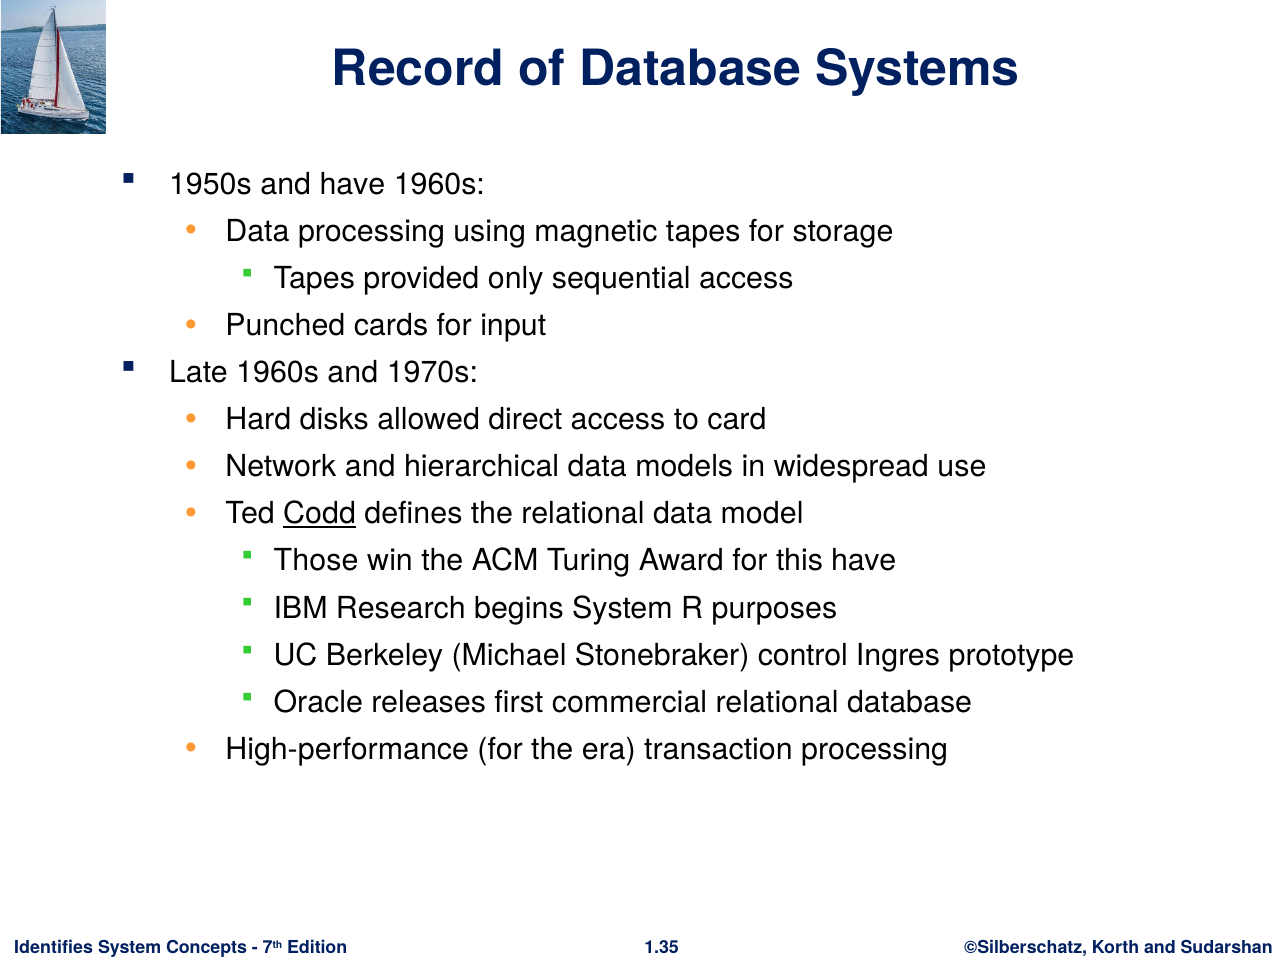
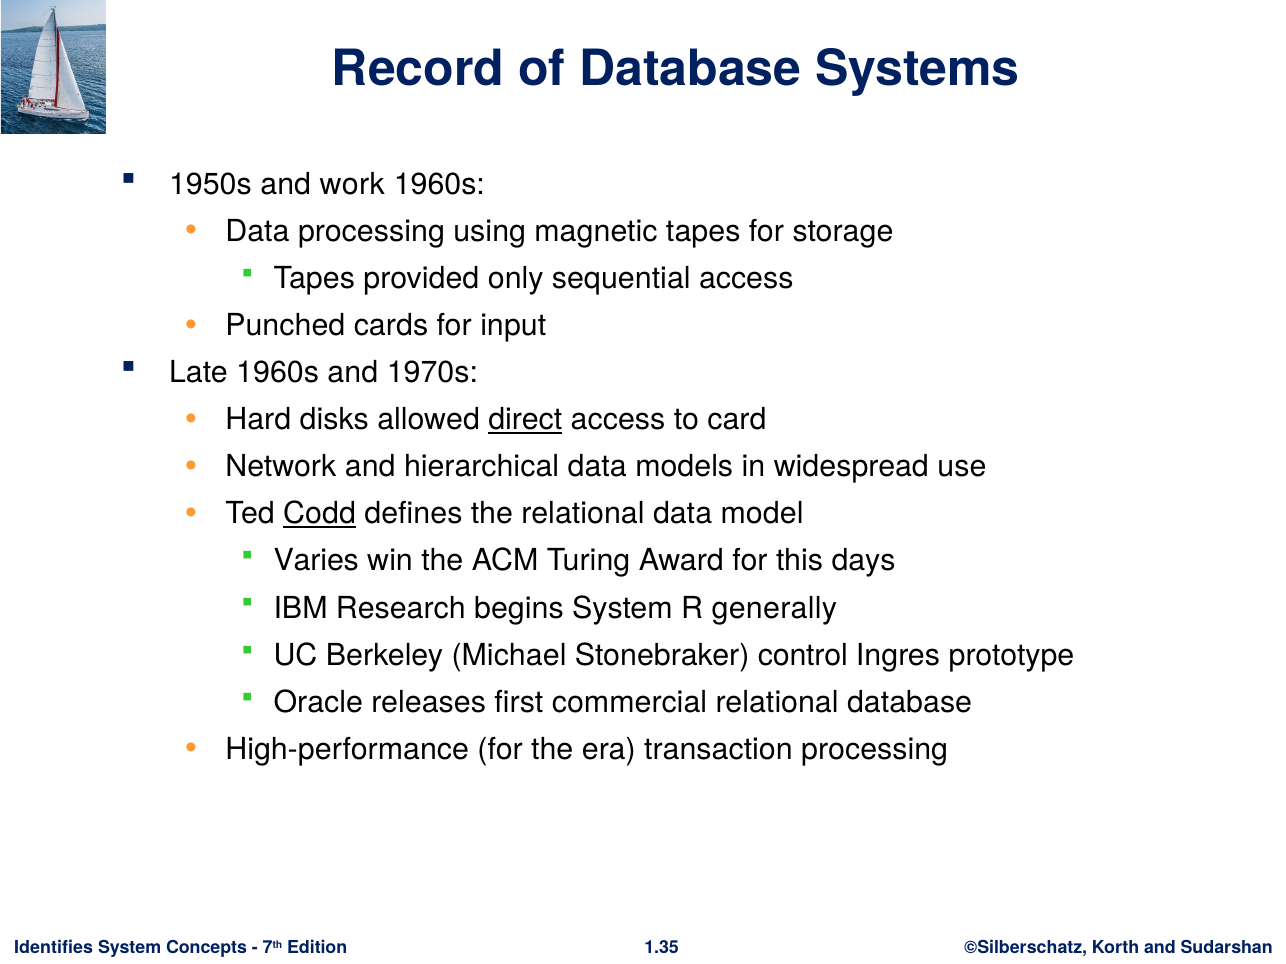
and have: have -> work
direct underline: none -> present
Those: Those -> Varies
this have: have -> days
purposes: purposes -> generally
